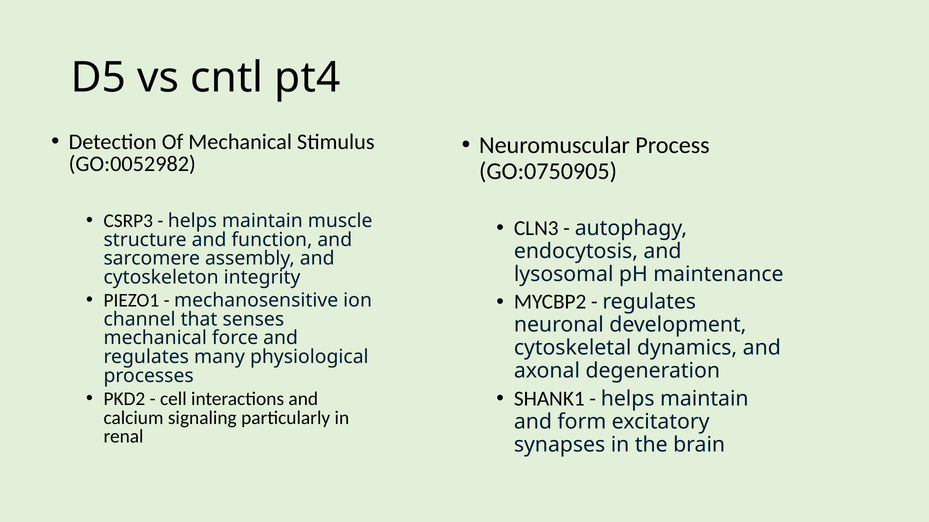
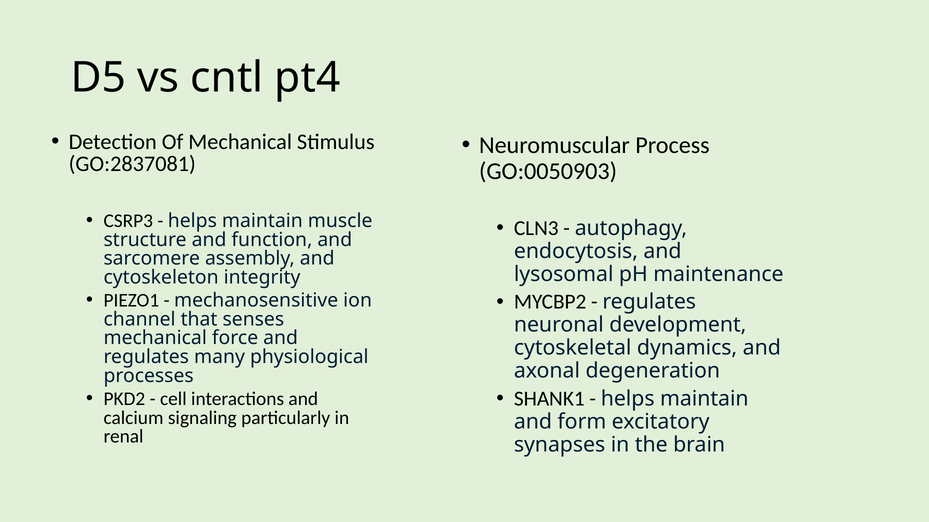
GO:0052982: GO:0052982 -> GO:2837081
GO:0750905: GO:0750905 -> GO:0050903
